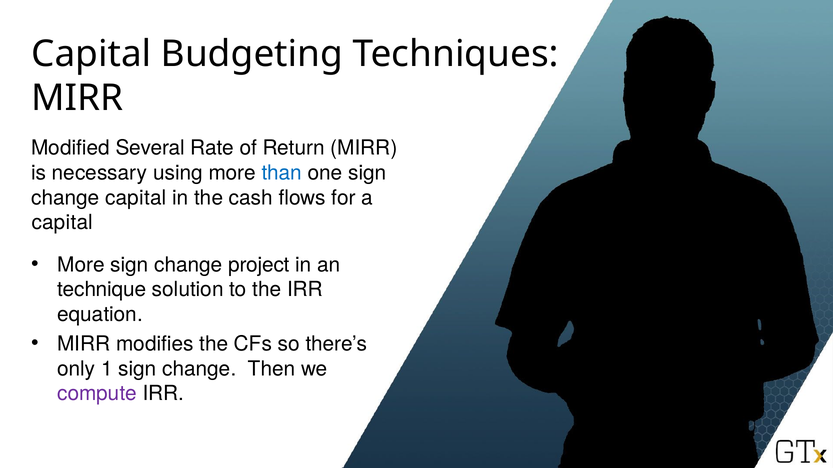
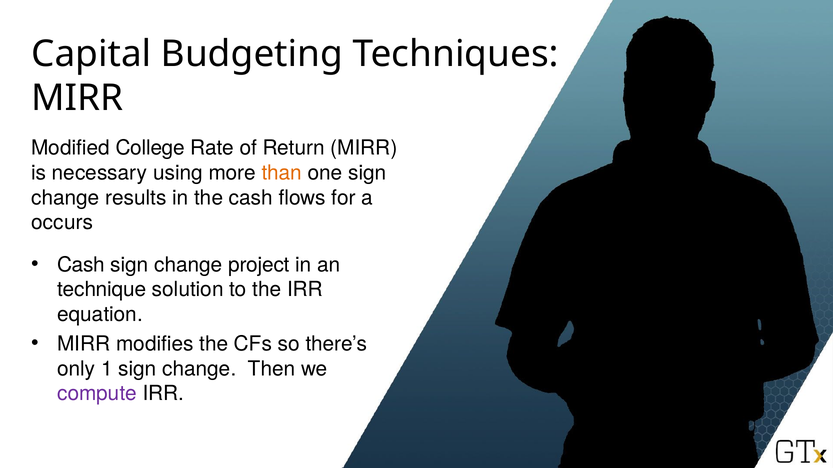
Several: Several -> College
than colour: blue -> orange
change capital: capital -> results
capital at (62, 223): capital -> occurs
More at (81, 265): More -> Cash
